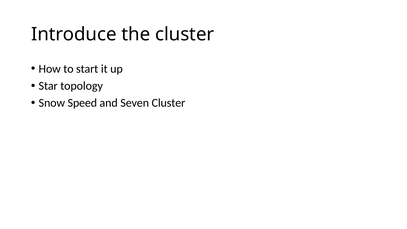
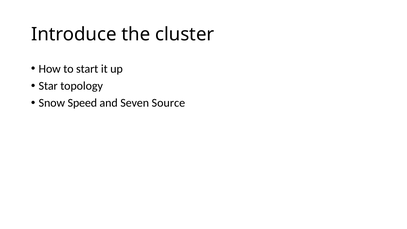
Seven Cluster: Cluster -> Source
